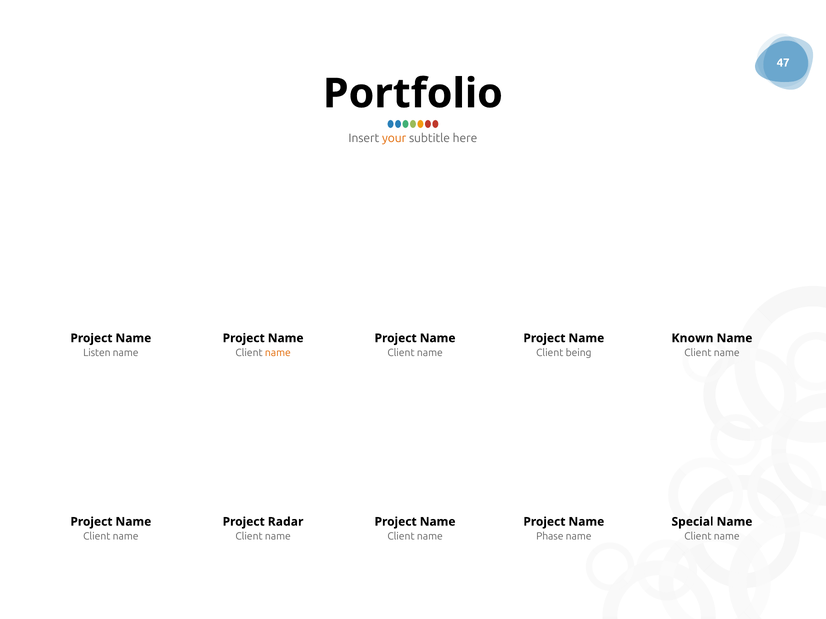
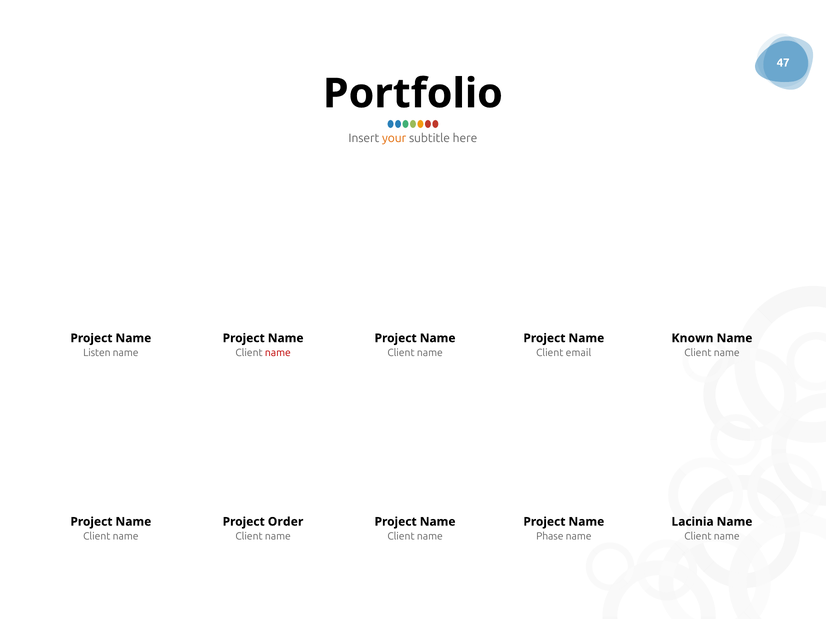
name at (278, 353) colour: orange -> red
being: being -> email
Radar: Radar -> Order
Special: Special -> Lacinia
